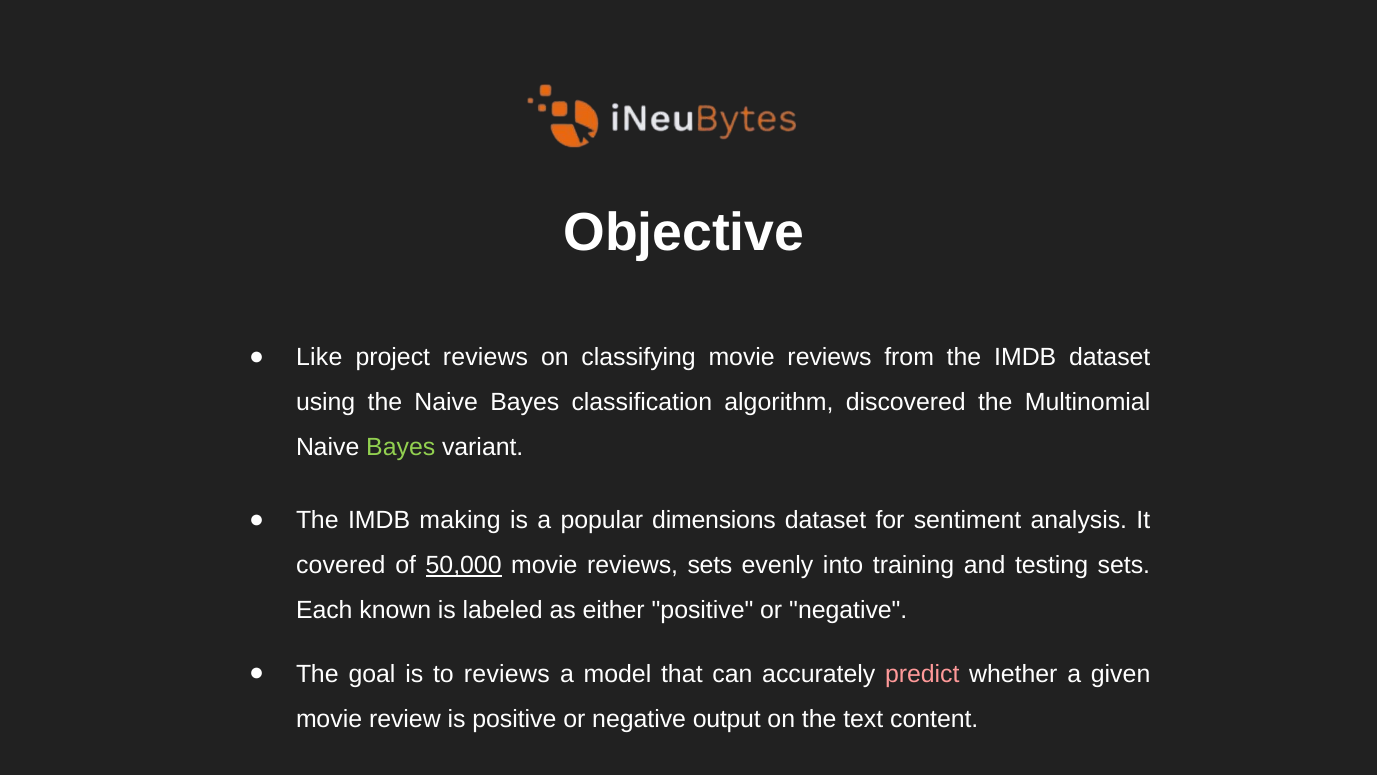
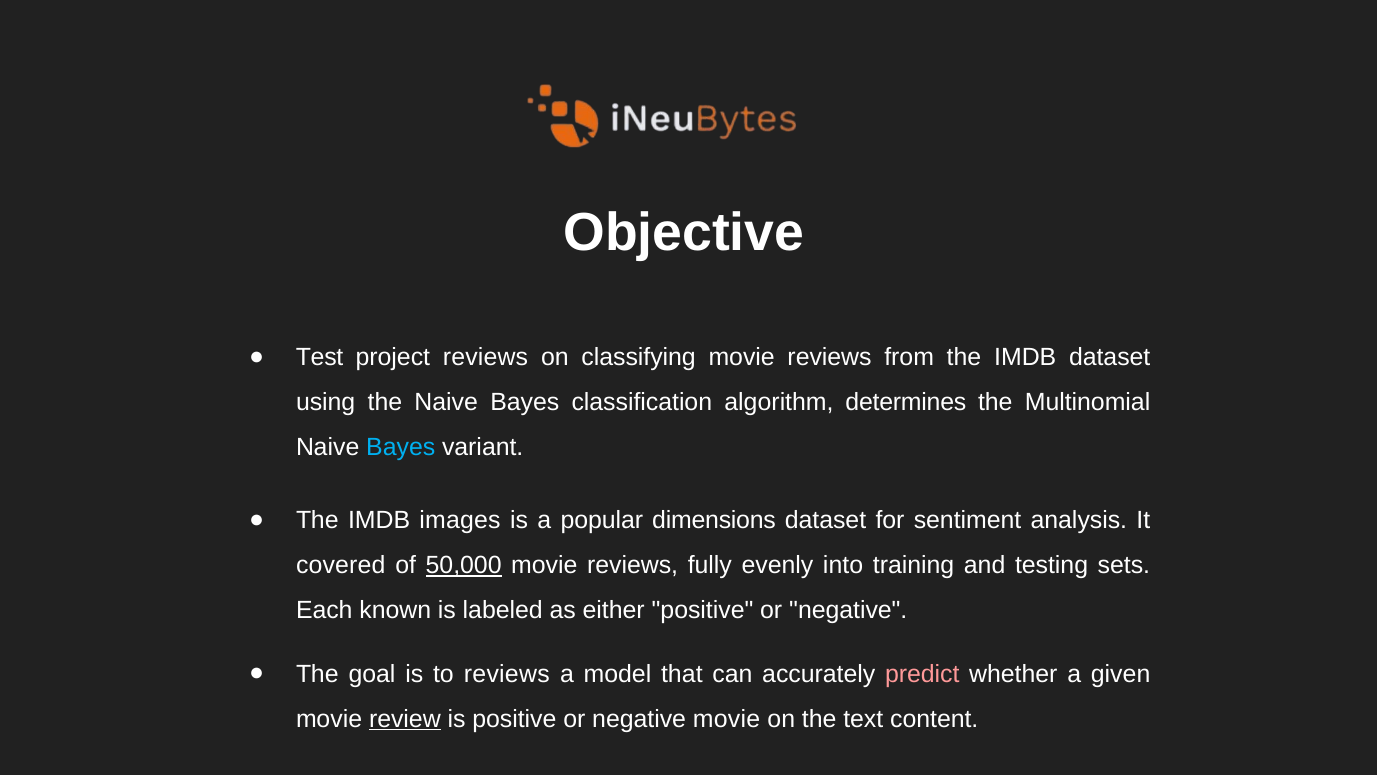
Like: Like -> Test
discovered: discovered -> determines
Bayes at (401, 447) colour: light green -> light blue
making: making -> images
reviews sets: sets -> fully
review underline: none -> present
negative output: output -> movie
